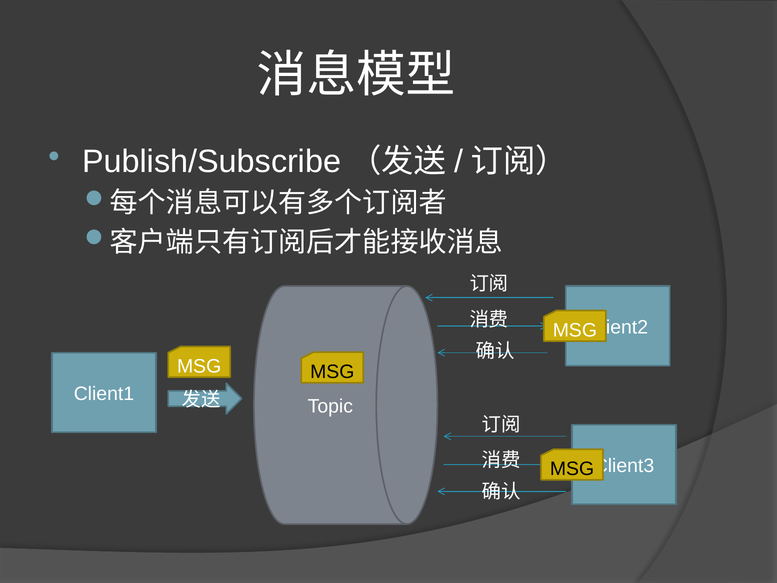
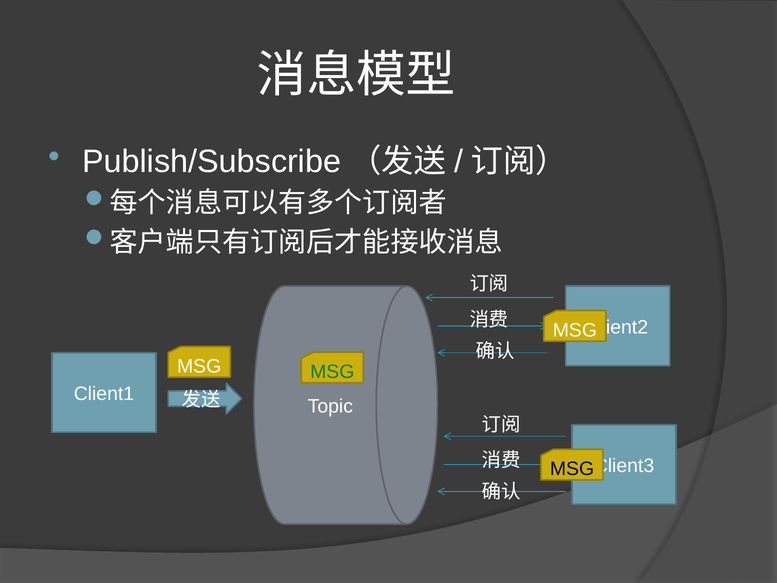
MSG at (332, 372) colour: black -> green
